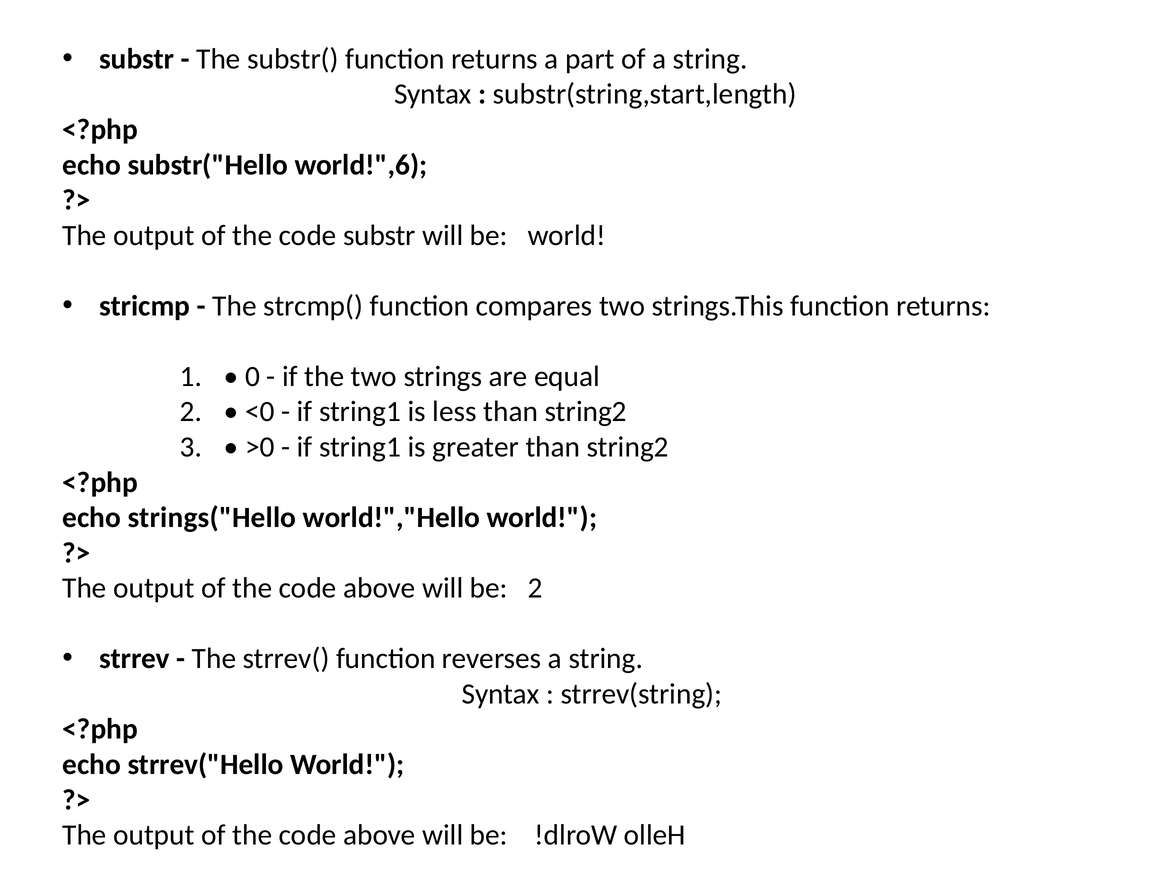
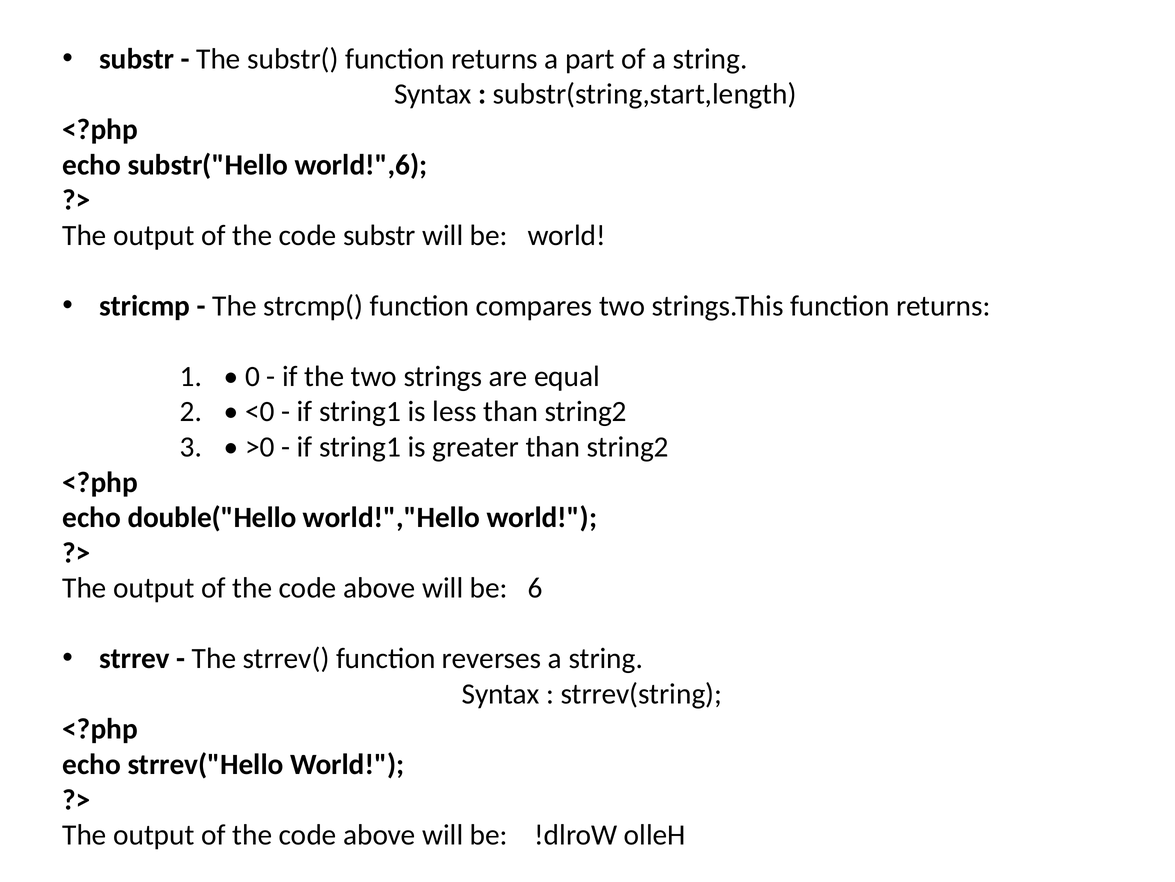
strings("Hello: strings("Hello -> double("Hello
be 2: 2 -> 6
